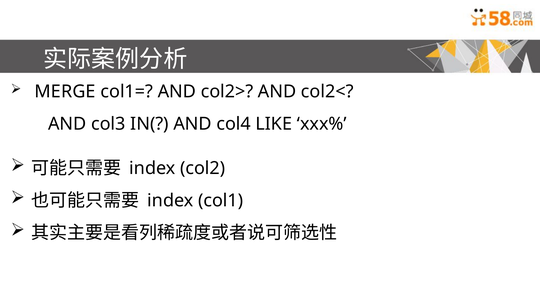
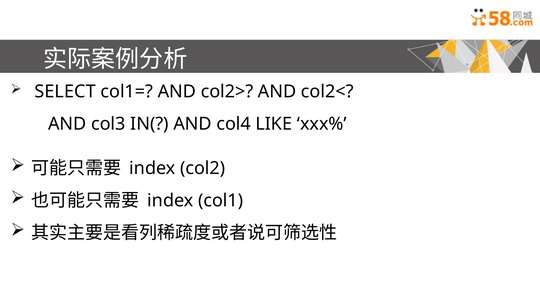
MERGE: MERGE -> SELECT
